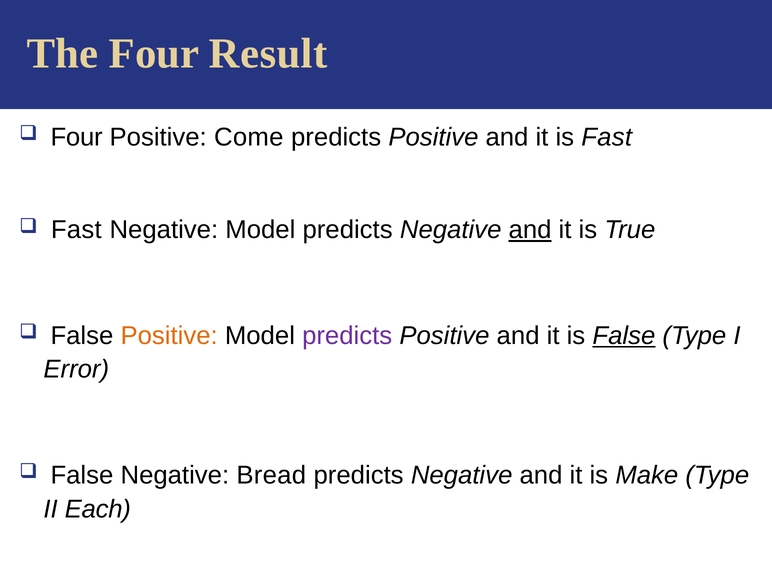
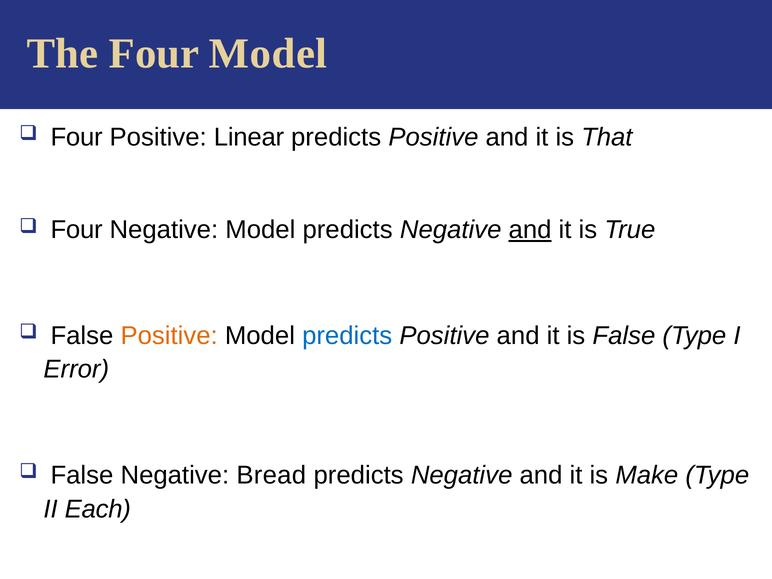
Four Result: Result -> Model
Come: Come -> Linear
is Fast: Fast -> That
Fast at (76, 230): Fast -> Four
predicts at (347, 336) colour: purple -> blue
False at (624, 336) underline: present -> none
